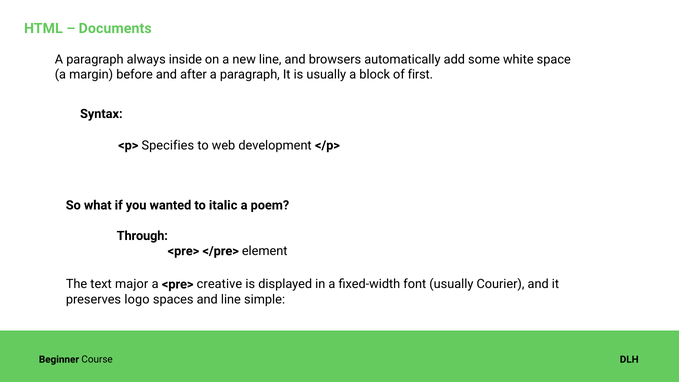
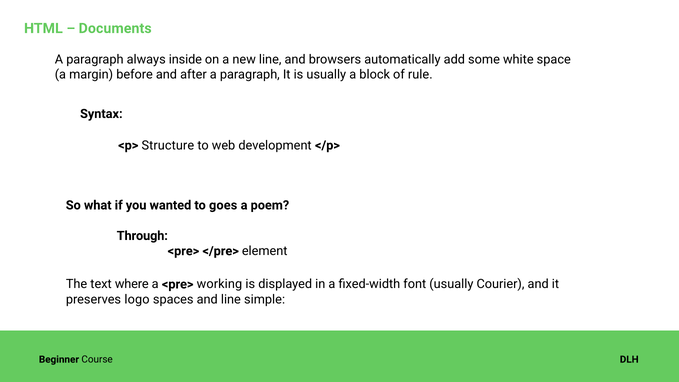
first: first -> rule
Specifies: Specifies -> Structure
italic: italic -> goes
major: major -> where
creative: creative -> working
